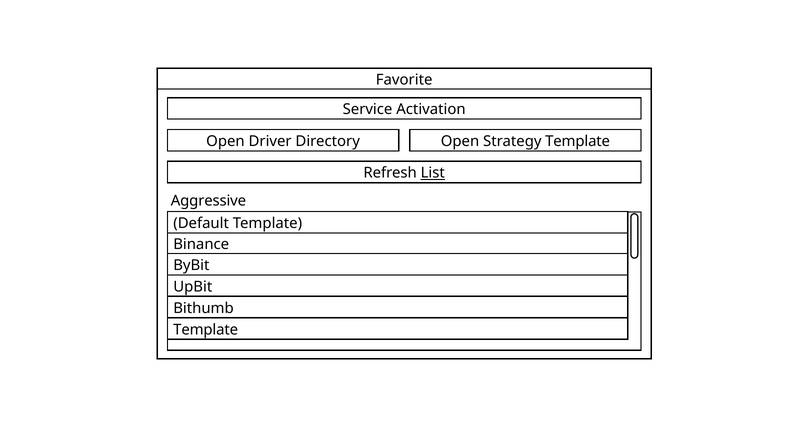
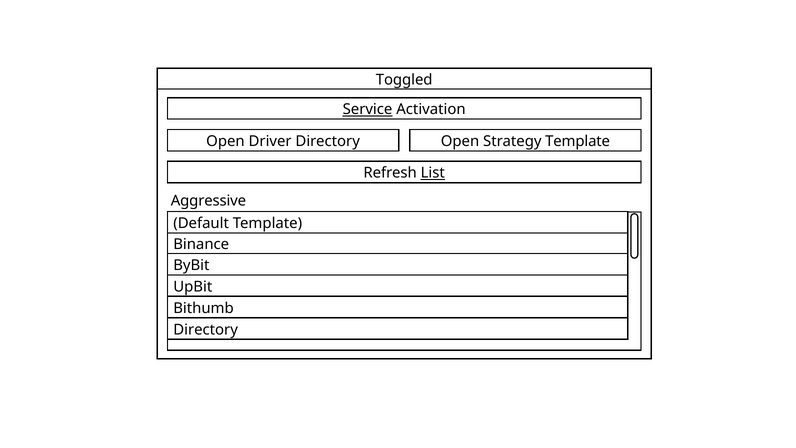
Favorite: Favorite -> Toggled
Service underline: none -> present
Template at (206, 329): Template -> Directory
